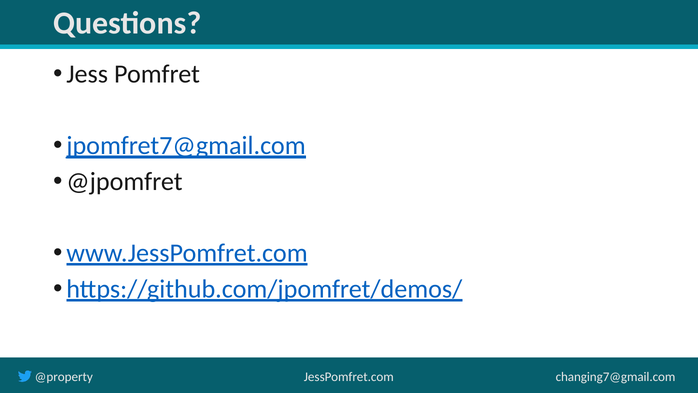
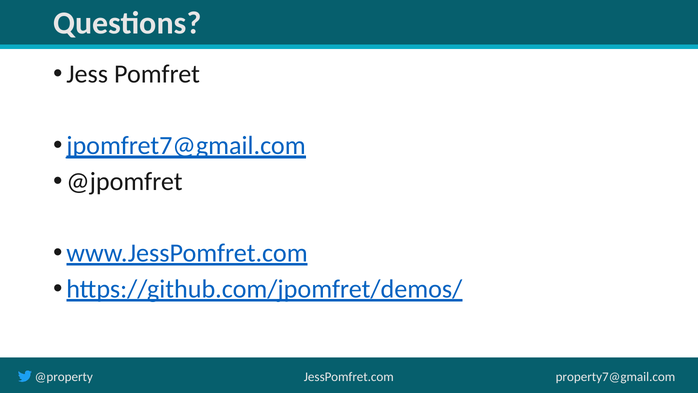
changing7@gmail.com: changing7@gmail.com -> property7@gmail.com
